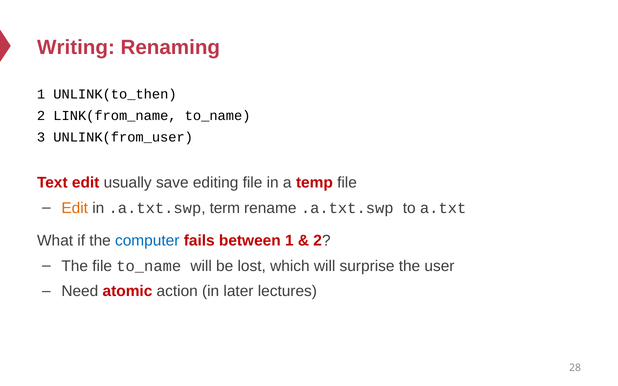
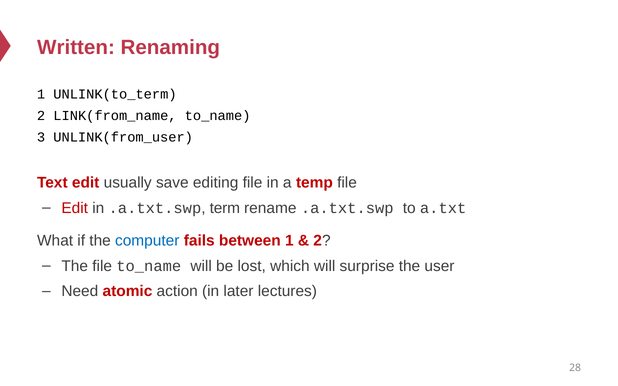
Writing: Writing -> Written
UNLINK(to_then: UNLINK(to_then -> UNLINK(to_term
Edit at (75, 208) colour: orange -> red
